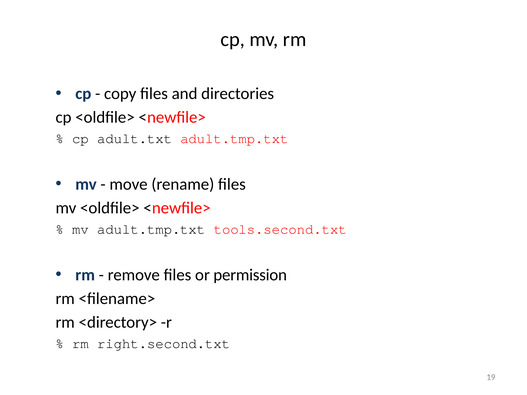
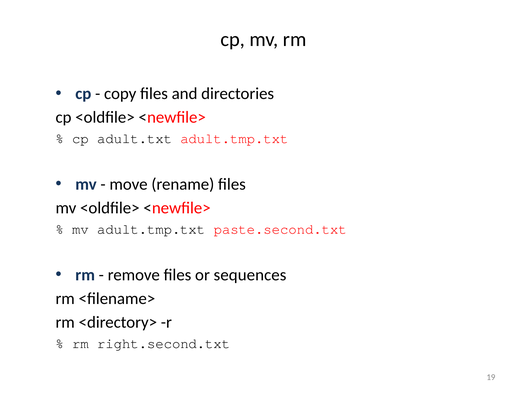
tools.second.txt: tools.second.txt -> paste.second.txt
permission: permission -> sequences
